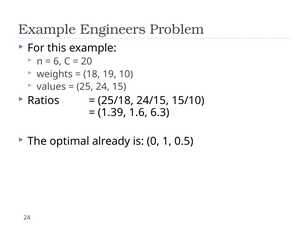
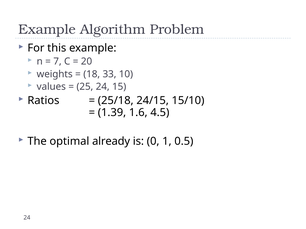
Engineers: Engineers -> Algorithm
6: 6 -> 7
19: 19 -> 33
6.3: 6.3 -> 4.5
